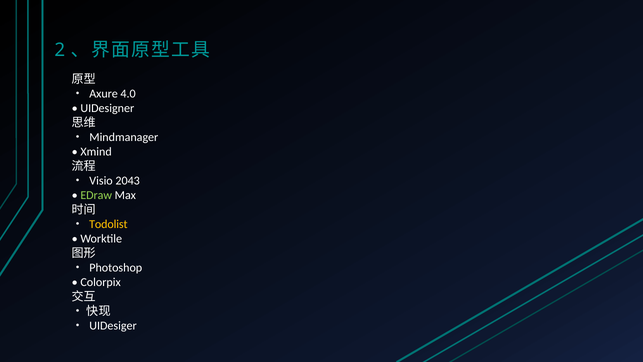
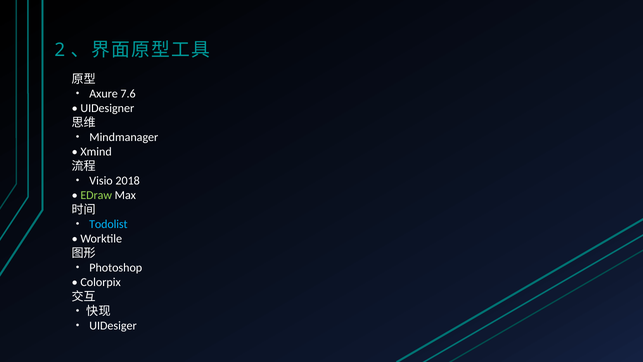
4.0: 4.0 -> 7.6
2043: 2043 -> 2018
Todolist colour: yellow -> light blue
